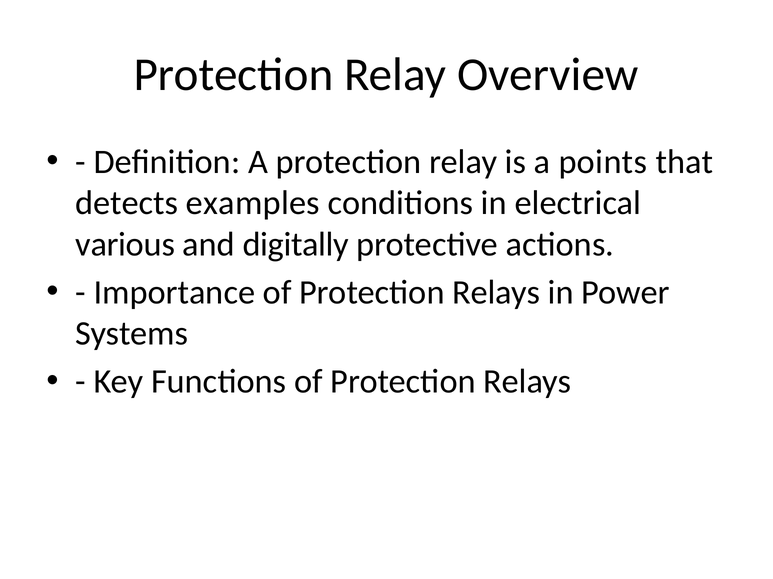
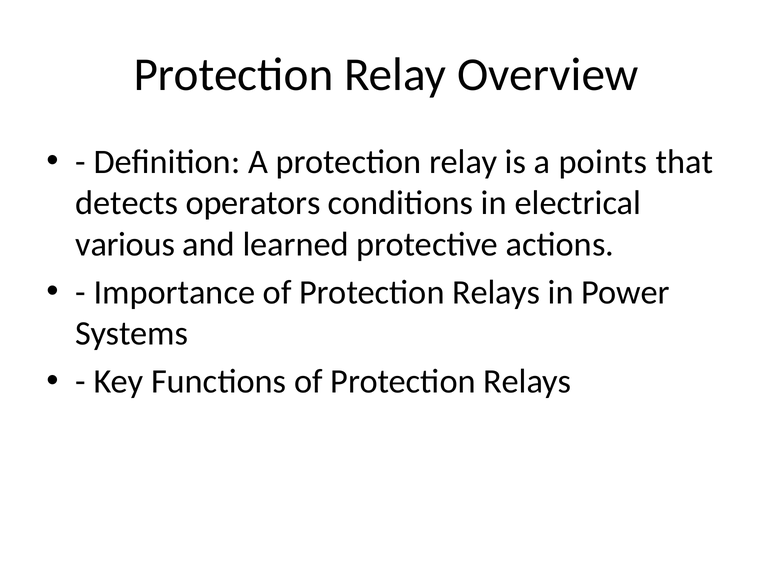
examples: examples -> operators
digitally: digitally -> learned
